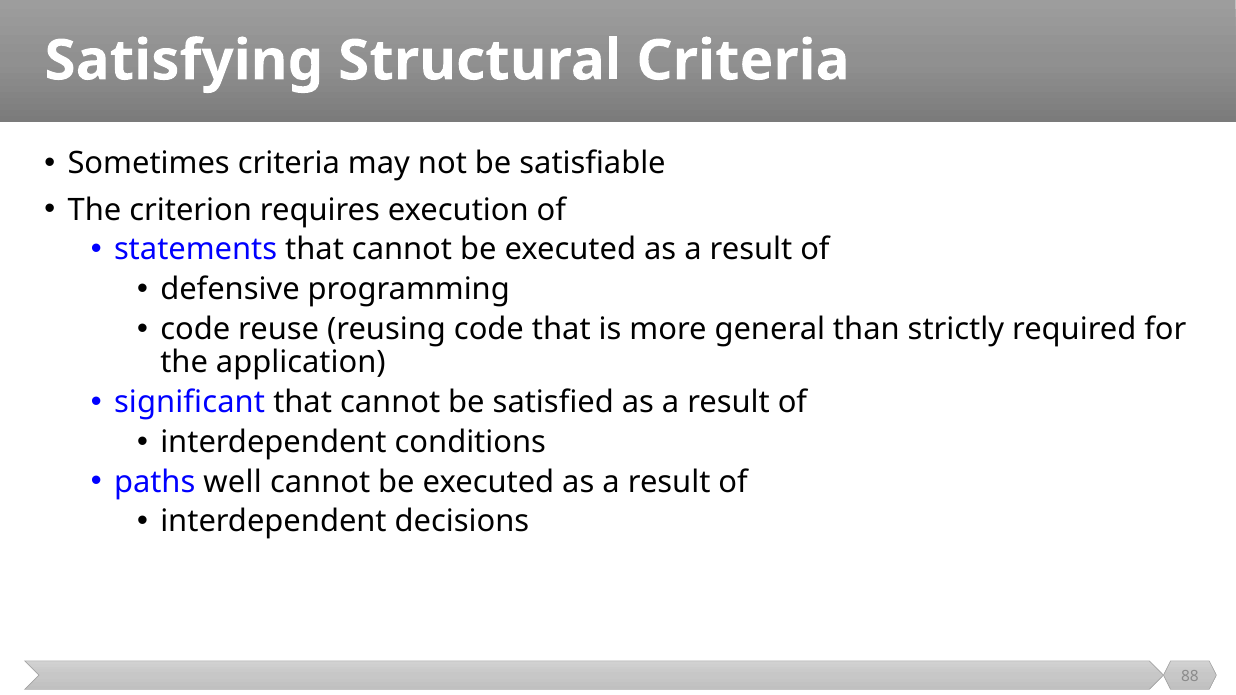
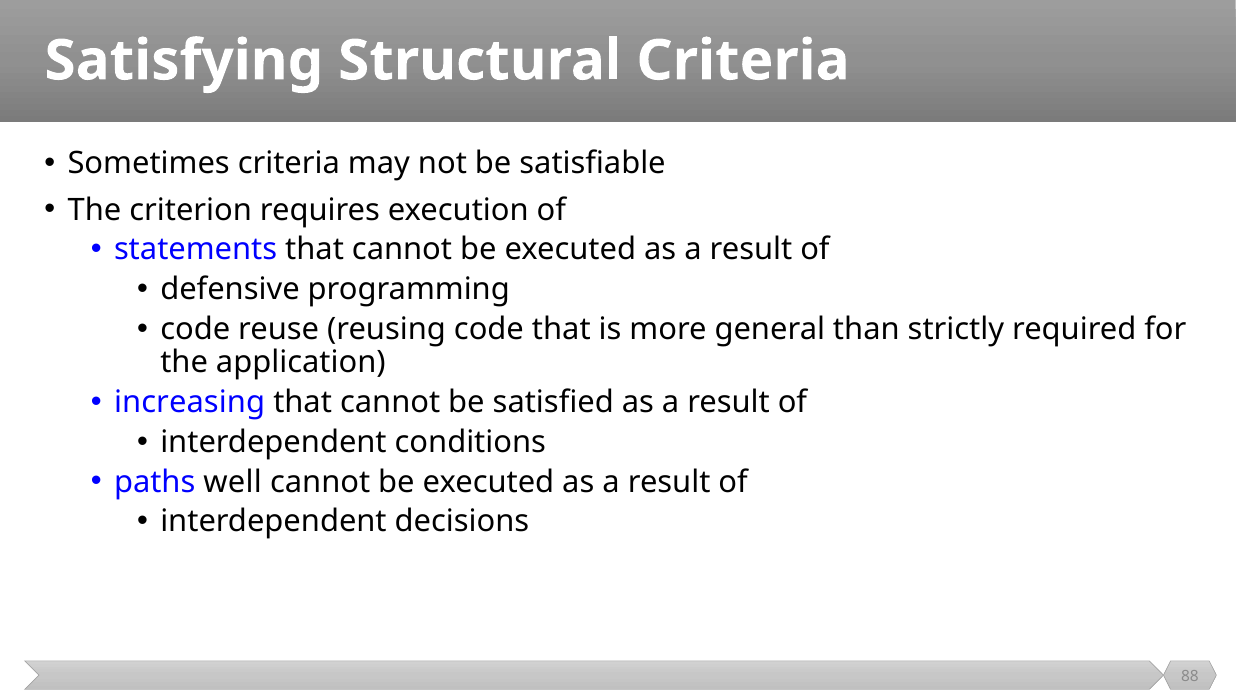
significant: significant -> increasing
